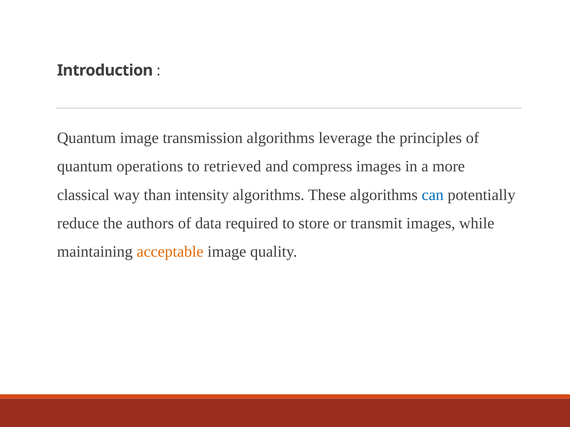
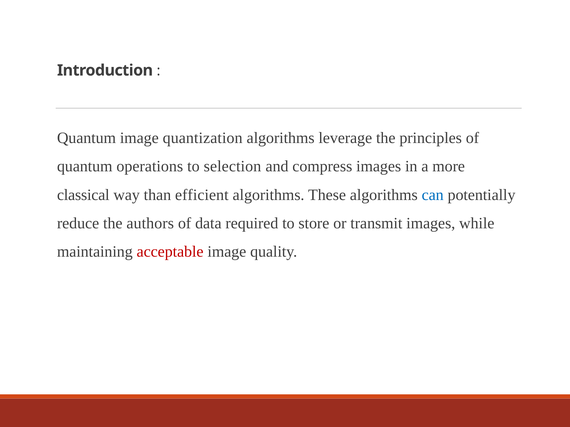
transmission: transmission -> quantization
retrieved: retrieved -> selection
intensity: intensity -> efficient
acceptable colour: orange -> red
